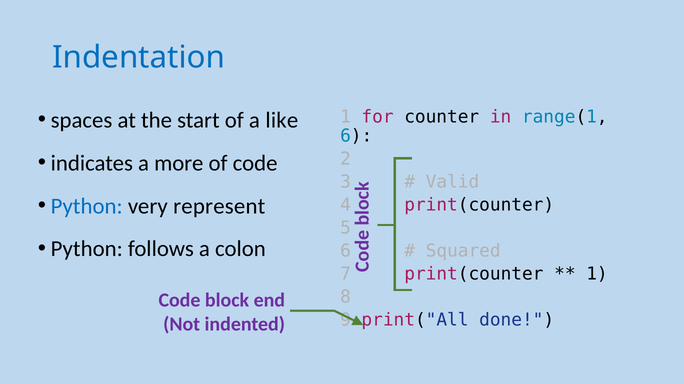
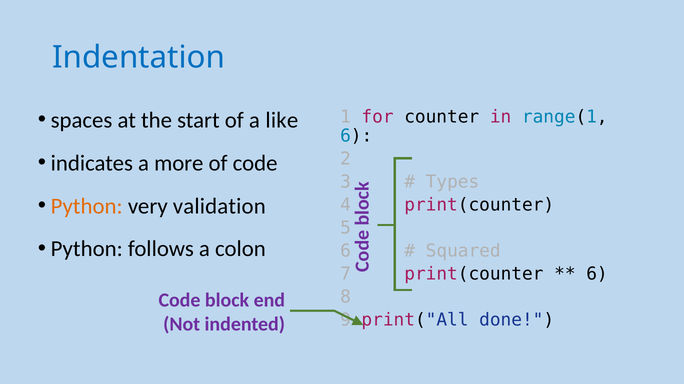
Valid: Valid -> Types
Python at (87, 206) colour: blue -> orange
represent: represent -> validation
1 at (597, 275): 1 -> 6
